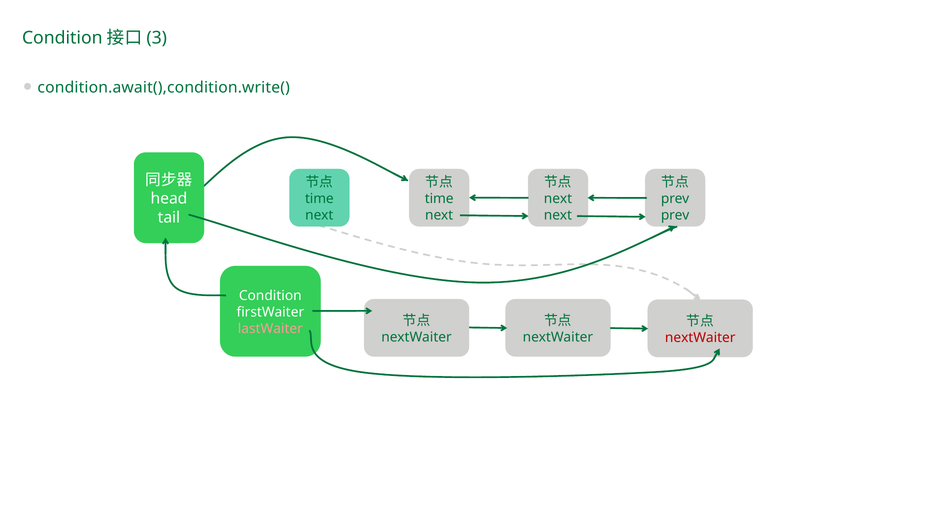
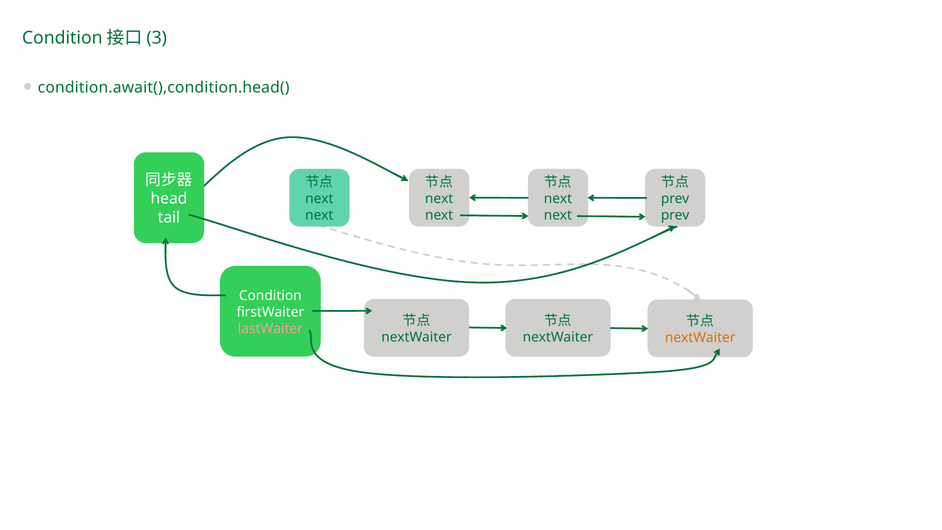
condition.await(),condition.write(: condition.await(),condition.write( -> condition.await(),condition.head(
time at (319, 199): time -> next
time at (439, 199): time -> next
nextWaiter at (700, 337) colour: red -> orange
